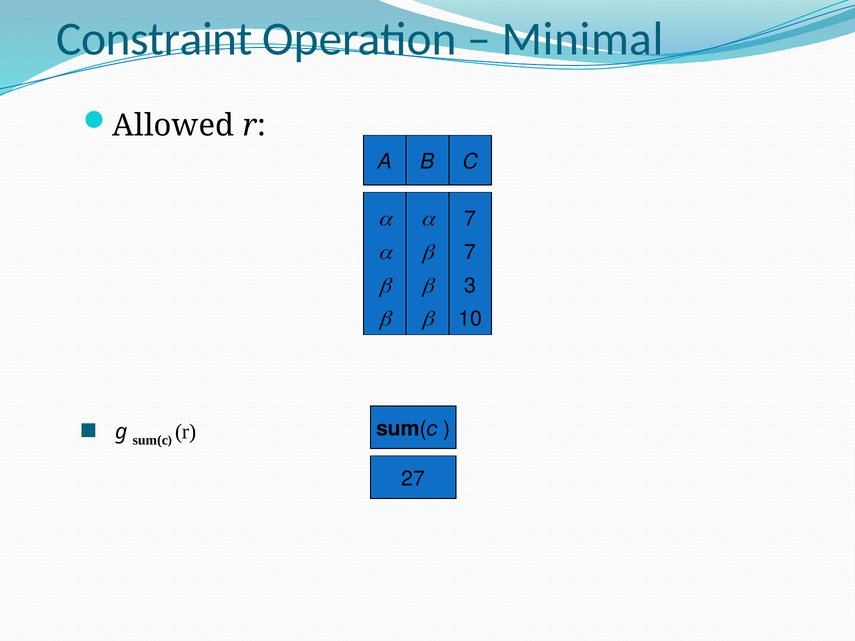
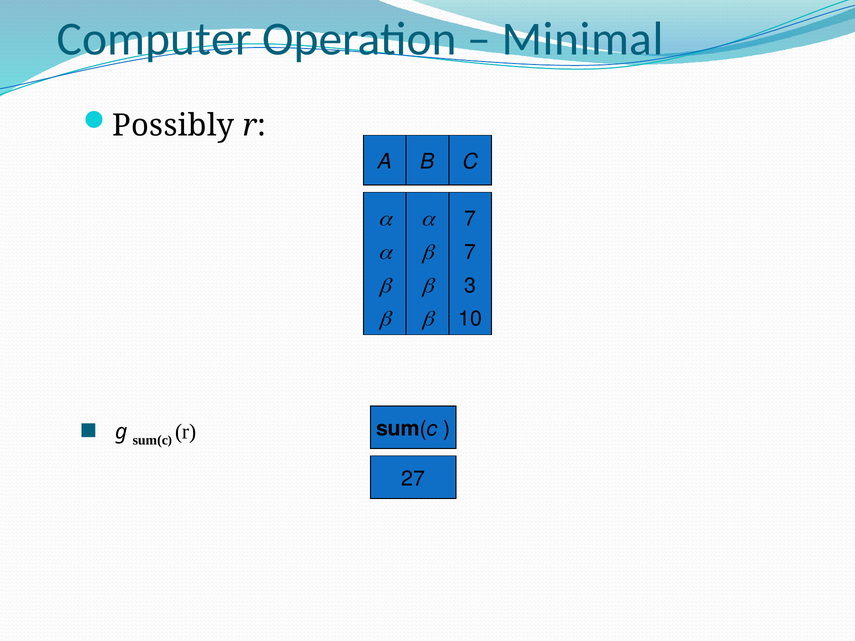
Constraint: Constraint -> Computer
Allowed: Allowed -> Possibly
